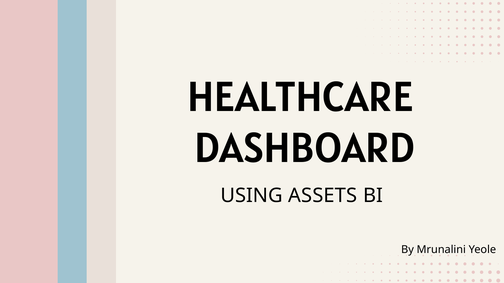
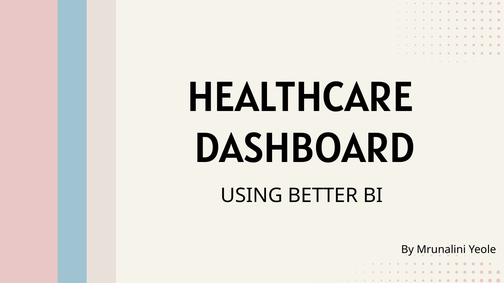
ASSETS: ASSETS -> BETTER
